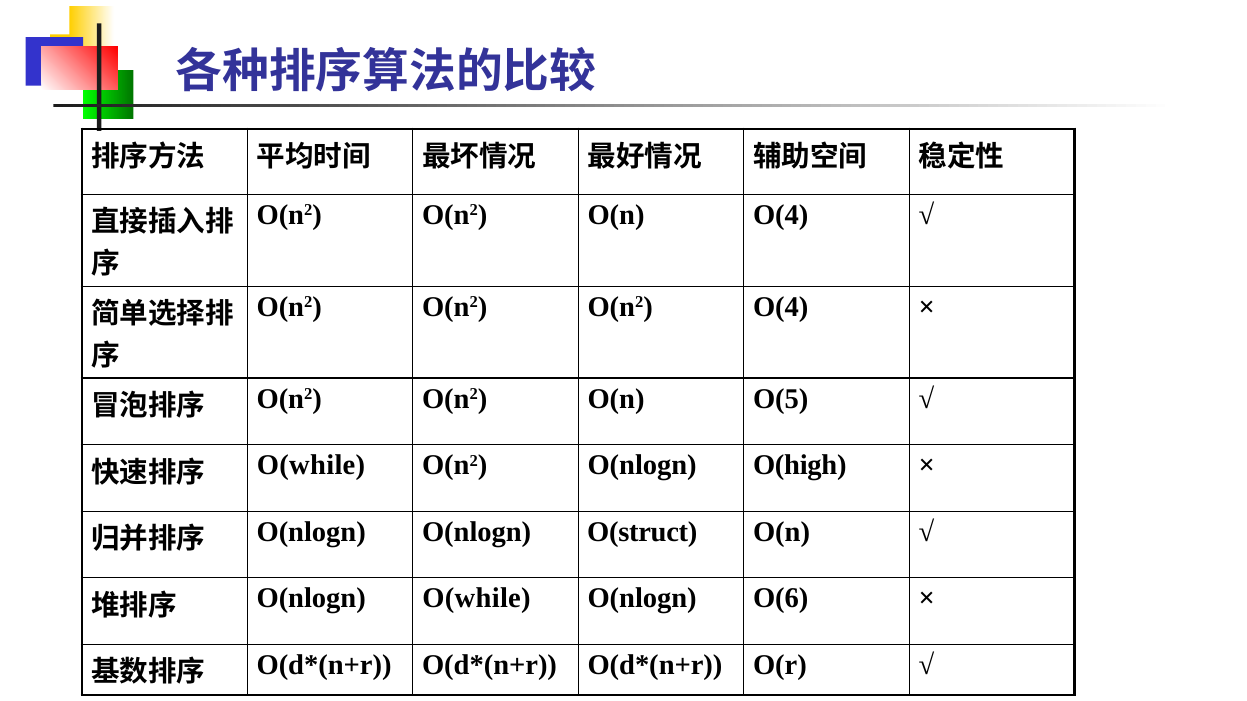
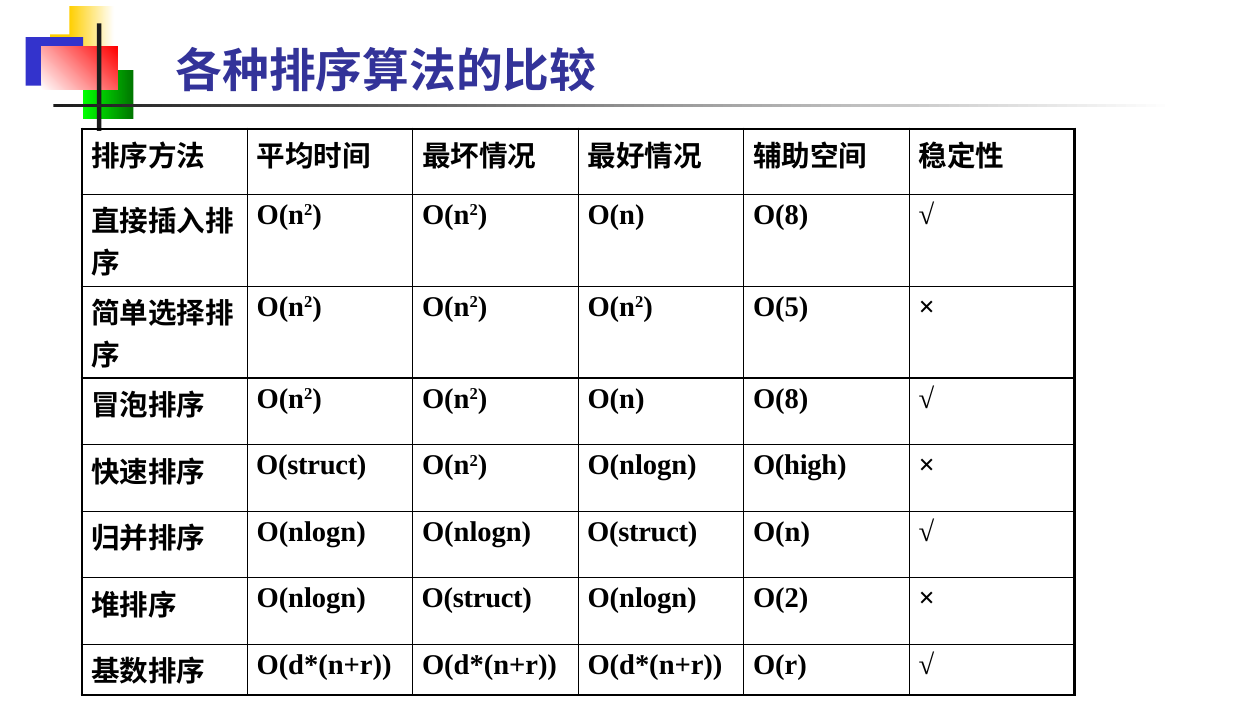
O(4 at (781, 215): O(4 -> O(8
O(n2 O(4: O(4 -> O(5
O(5 at (781, 399): O(5 -> O(8
O(while at (311, 465): O(while -> O(struct
O(while at (477, 599): O(while -> O(struct
O(6: O(6 -> O(2
